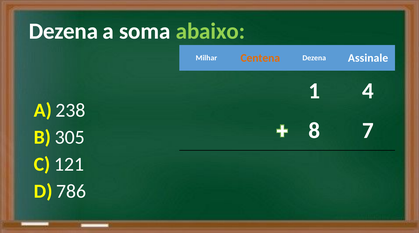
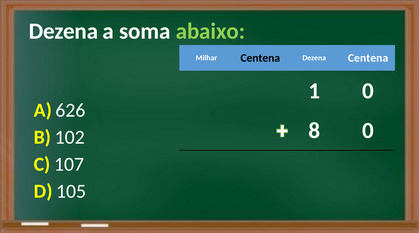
Centena at (260, 58) colour: orange -> black
Dezena Assinale: Assinale -> Centena
1 4: 4 -> 0
238: 238 -> 626
8 7: 7 -> 0
305: 305 -> 102
121: 121 -> 107
786: 786 -> 105
